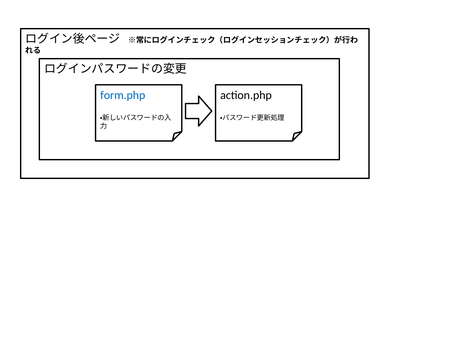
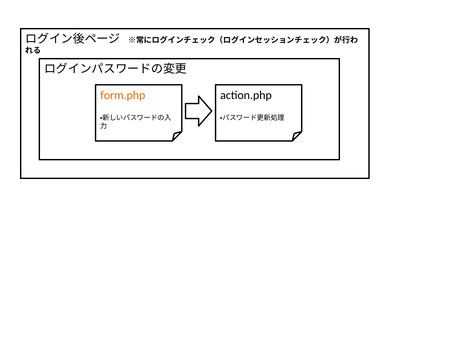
form.php colour: blue -> orange
